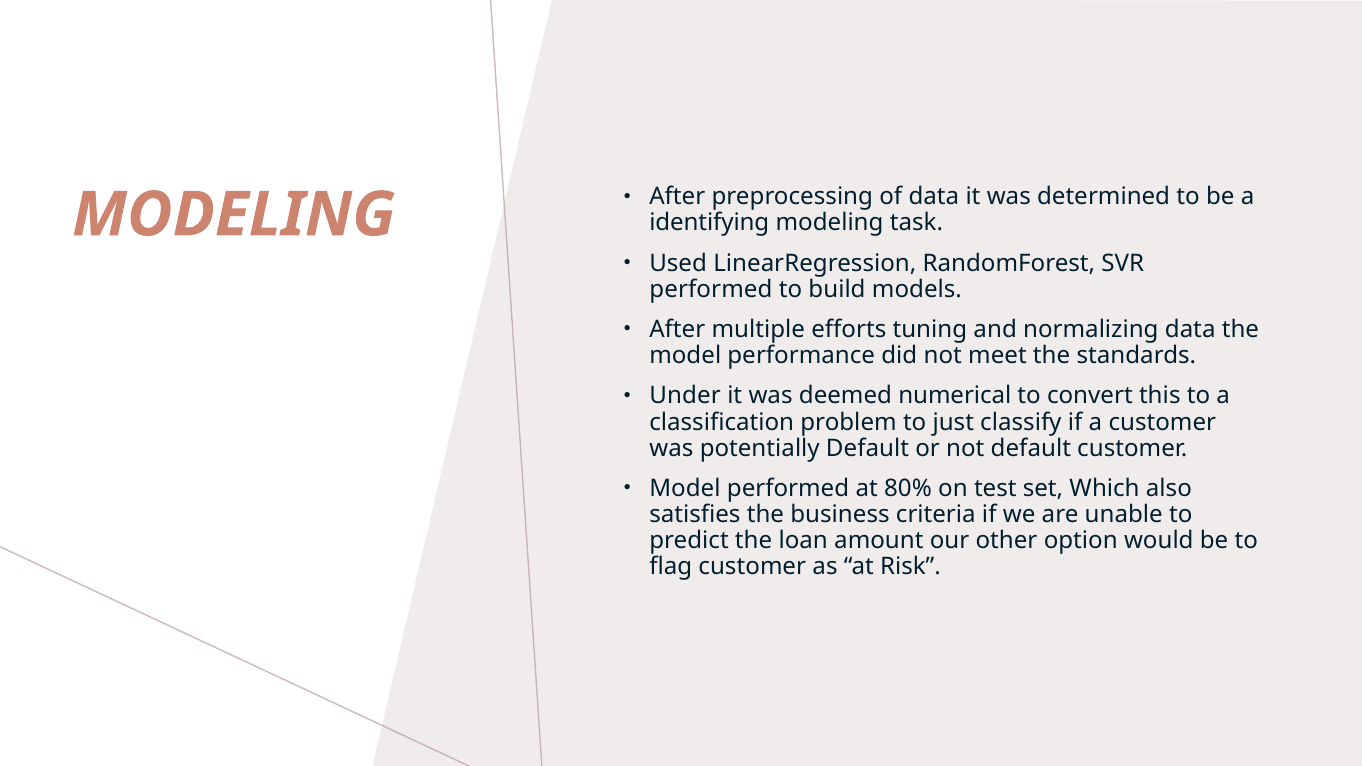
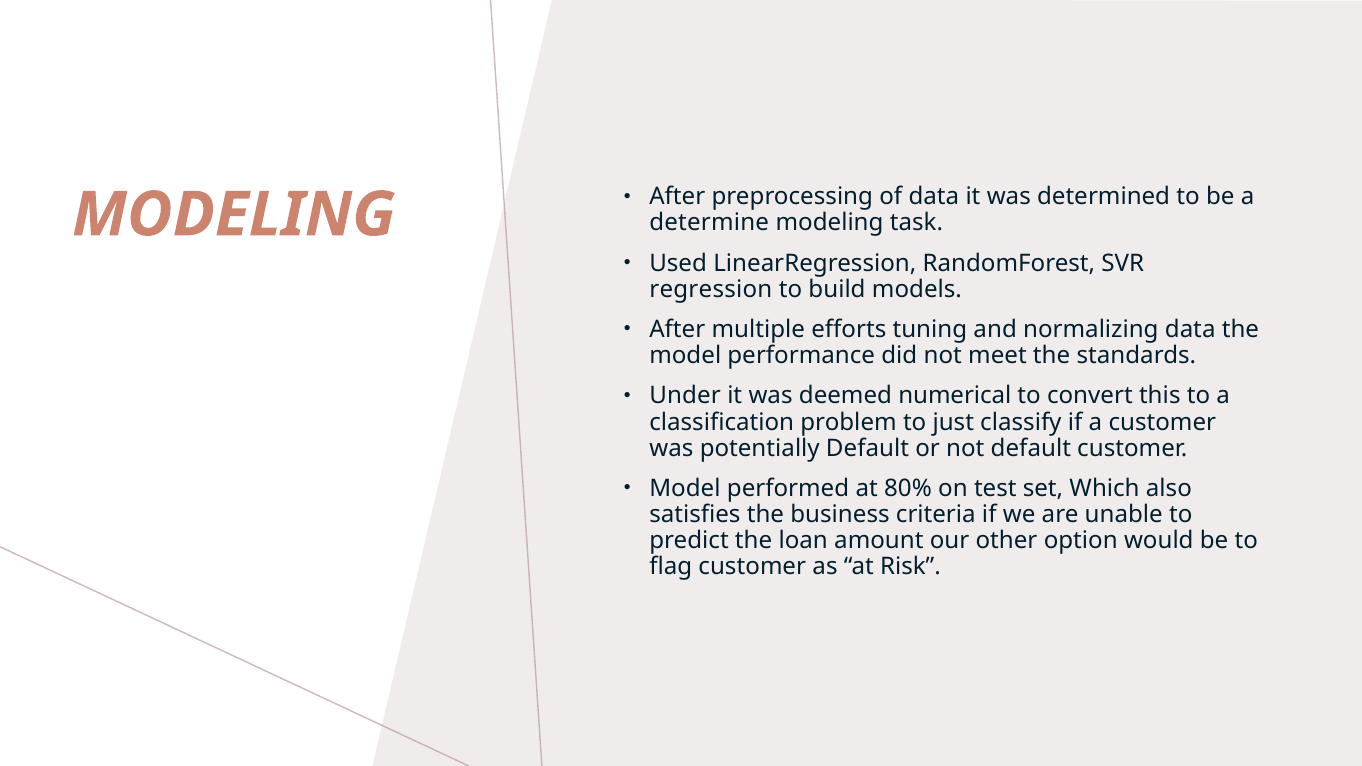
identifying: identifying -> determine
performed at (711, 289): performed -> regression
